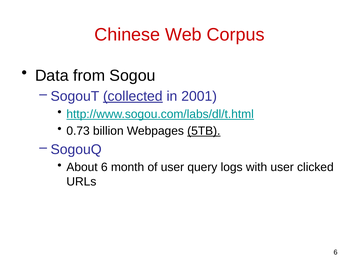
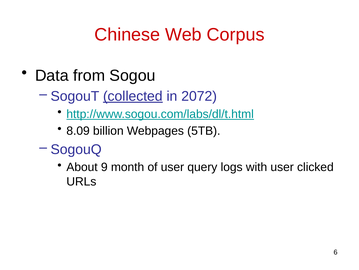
2001: 2001 -> 2072
0.73: 0.73 -> 8.09
5TB underline: present -> none
About 6: 6 -> 9
